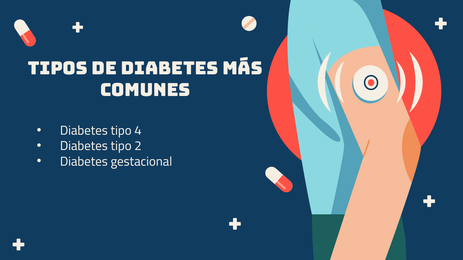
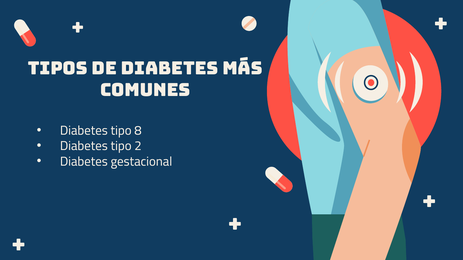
4: 4 -> 8
